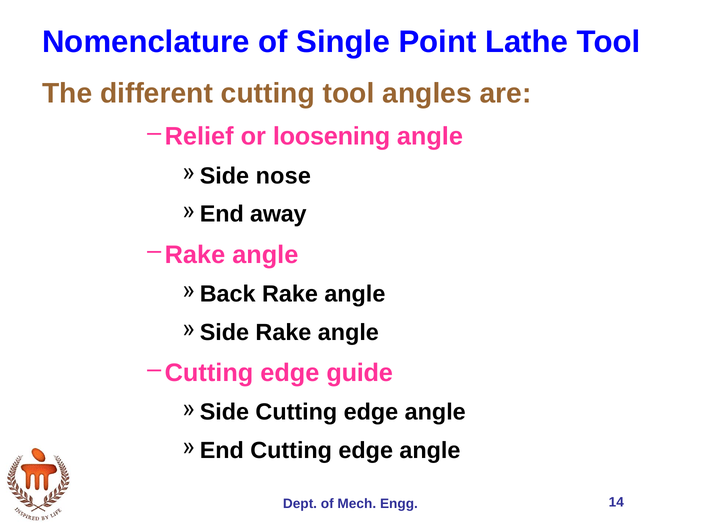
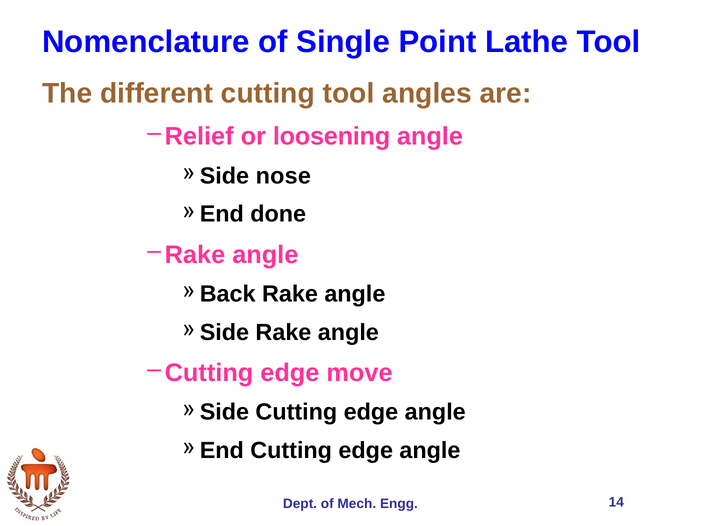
away: away -> done
guide: guide -> move
